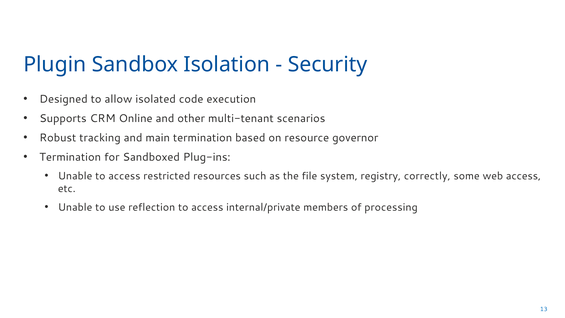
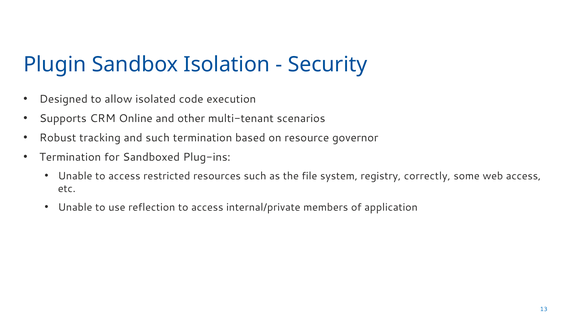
and main: main -> such
processing: processing -> application
